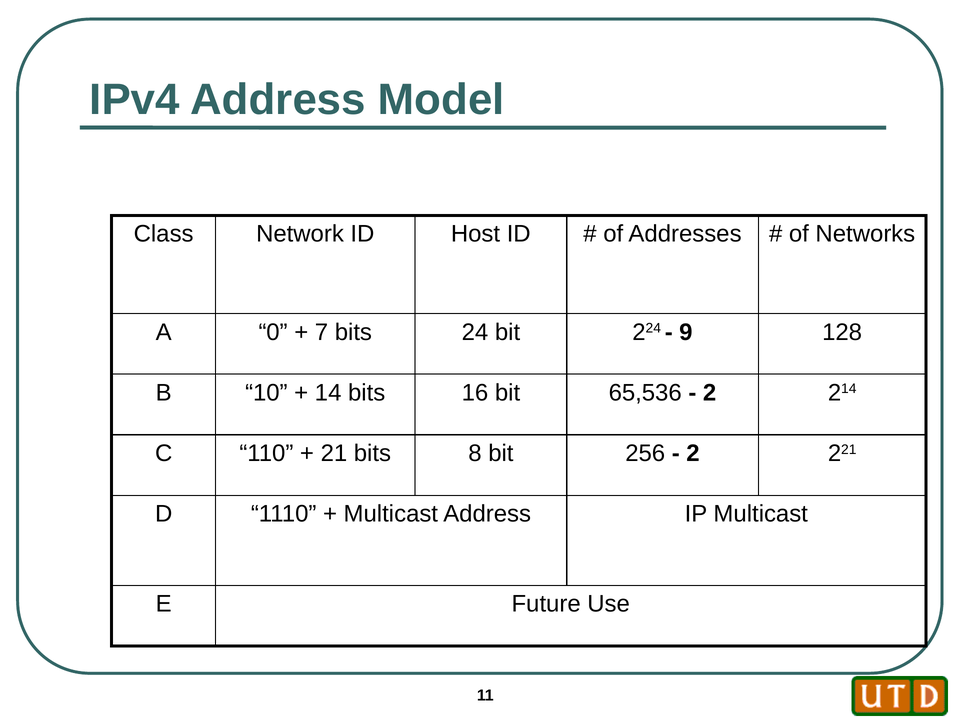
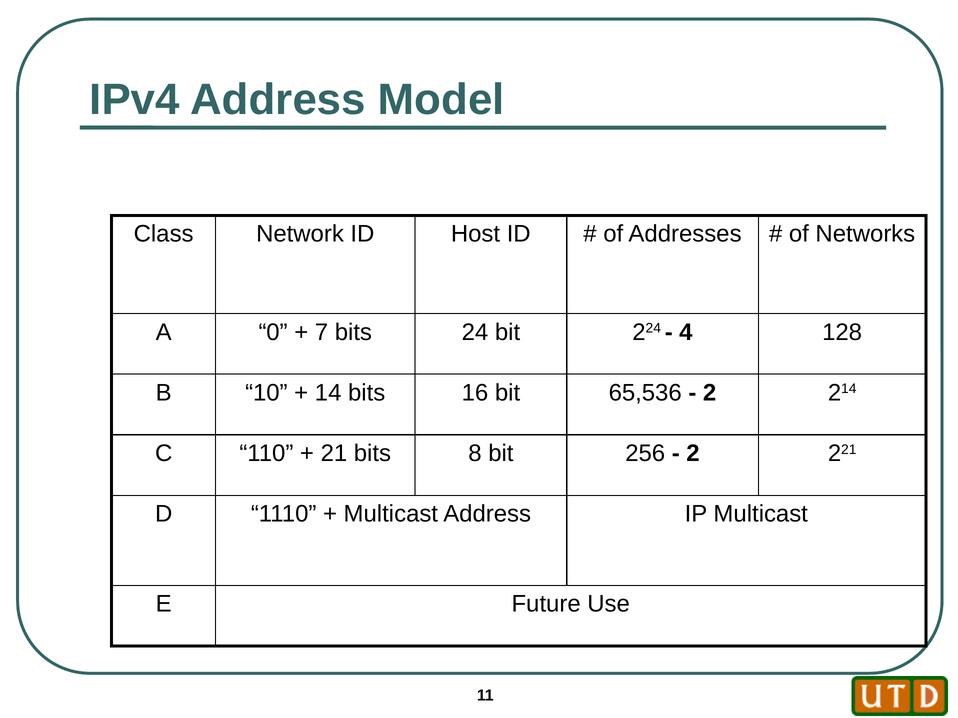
9: 9 -> 4
